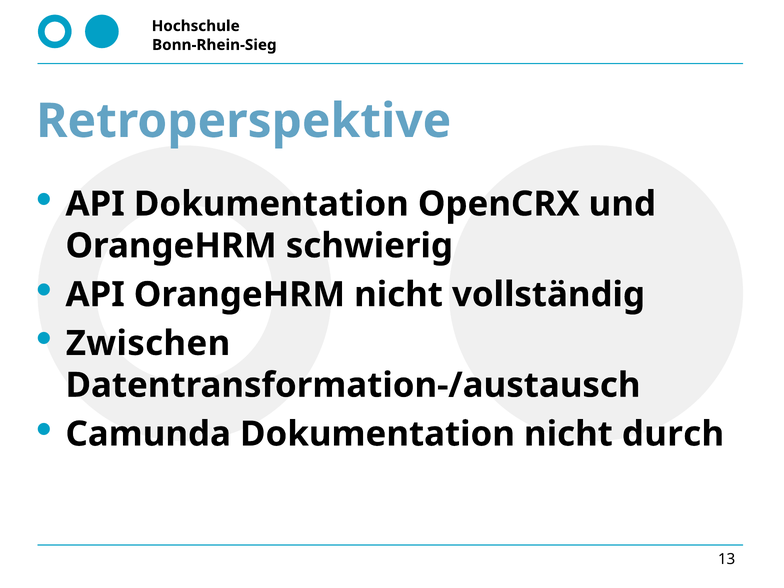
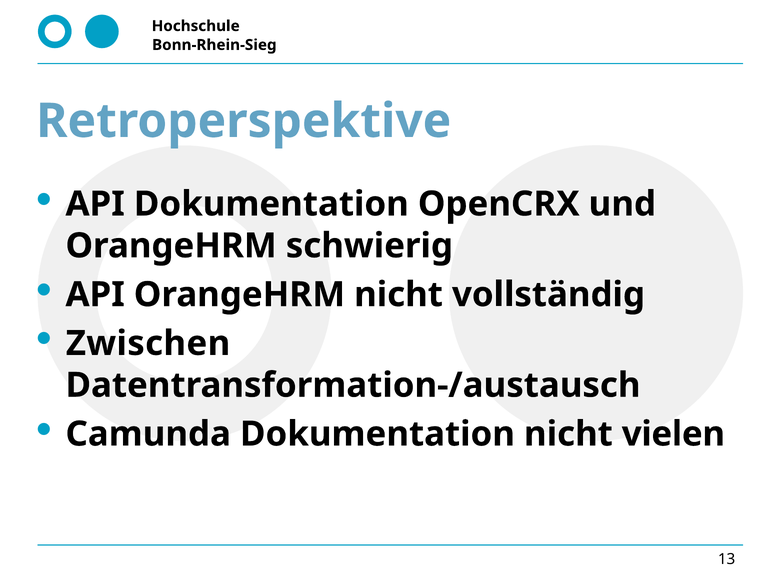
durch: durch -> vielen
